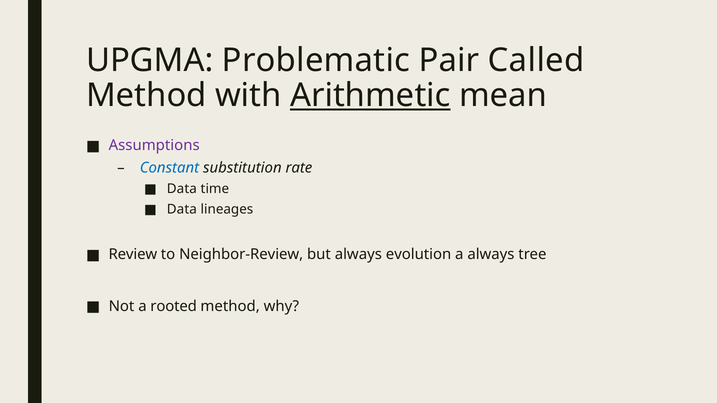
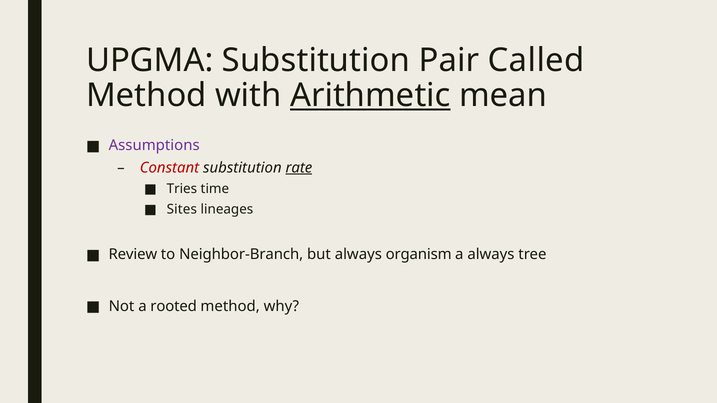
UPGMA Problematic: Problematic -> Substitution
Constant colour: blue -> red
rate underline: none -> present
Data at (182, 189): Data -> Tries
Data at (182, 209): Data -> Sites
Neighbor-Review: Neighbor-Review -> Neighbor-Branch
evolution: evolution -> organism
